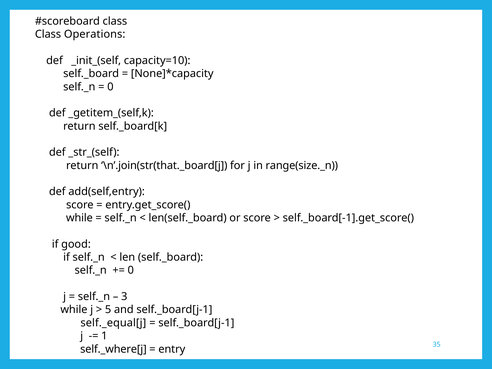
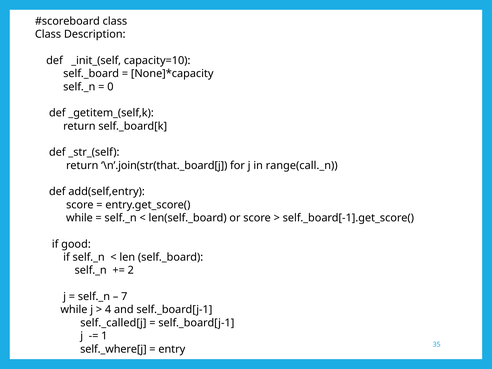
Operations: Operations -> Description
range(size._n: range(size._n -> range(call._n
0 at (131, 270): 0 -> 2
3: 3 -> 7
5: 5 -> 4
self._equal[j: self._equal[j -> self._called[j
